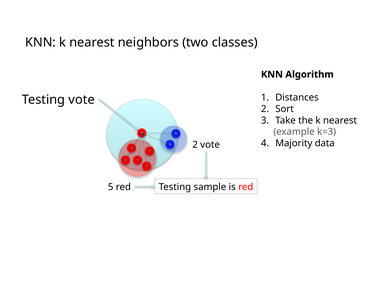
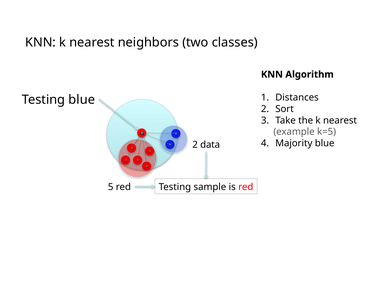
Testing vote: vote -> blue
k=3: k=3 -> k=5
Majority data: data -> blue
2 vote: vote -> data
